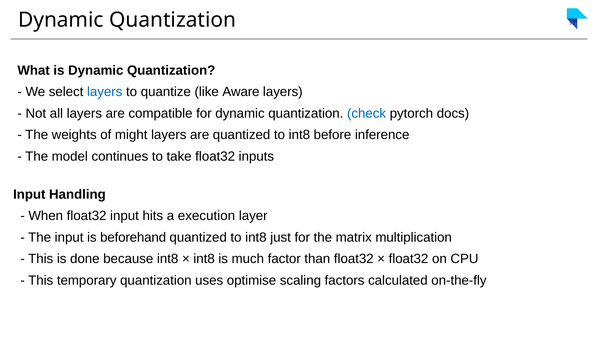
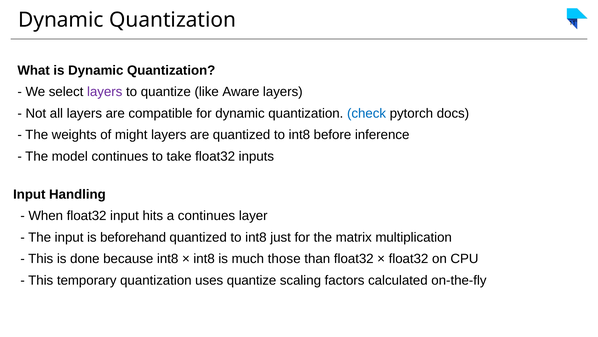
layers at (105, 92) colour: blue -> purple
a execution: execution -> continues
factor: factor -> those
uses optimise: optimise -> quantize
